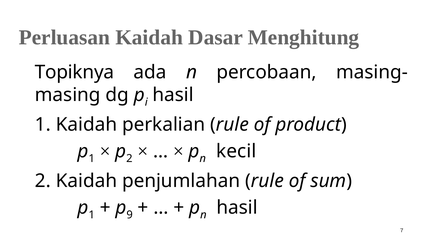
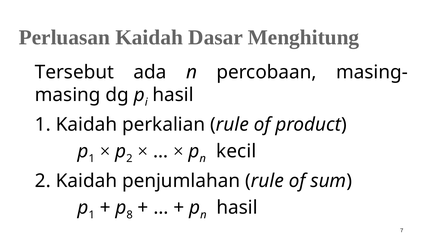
Topiknya: Topiknya -> Tersebut
9: 9 -> 8
